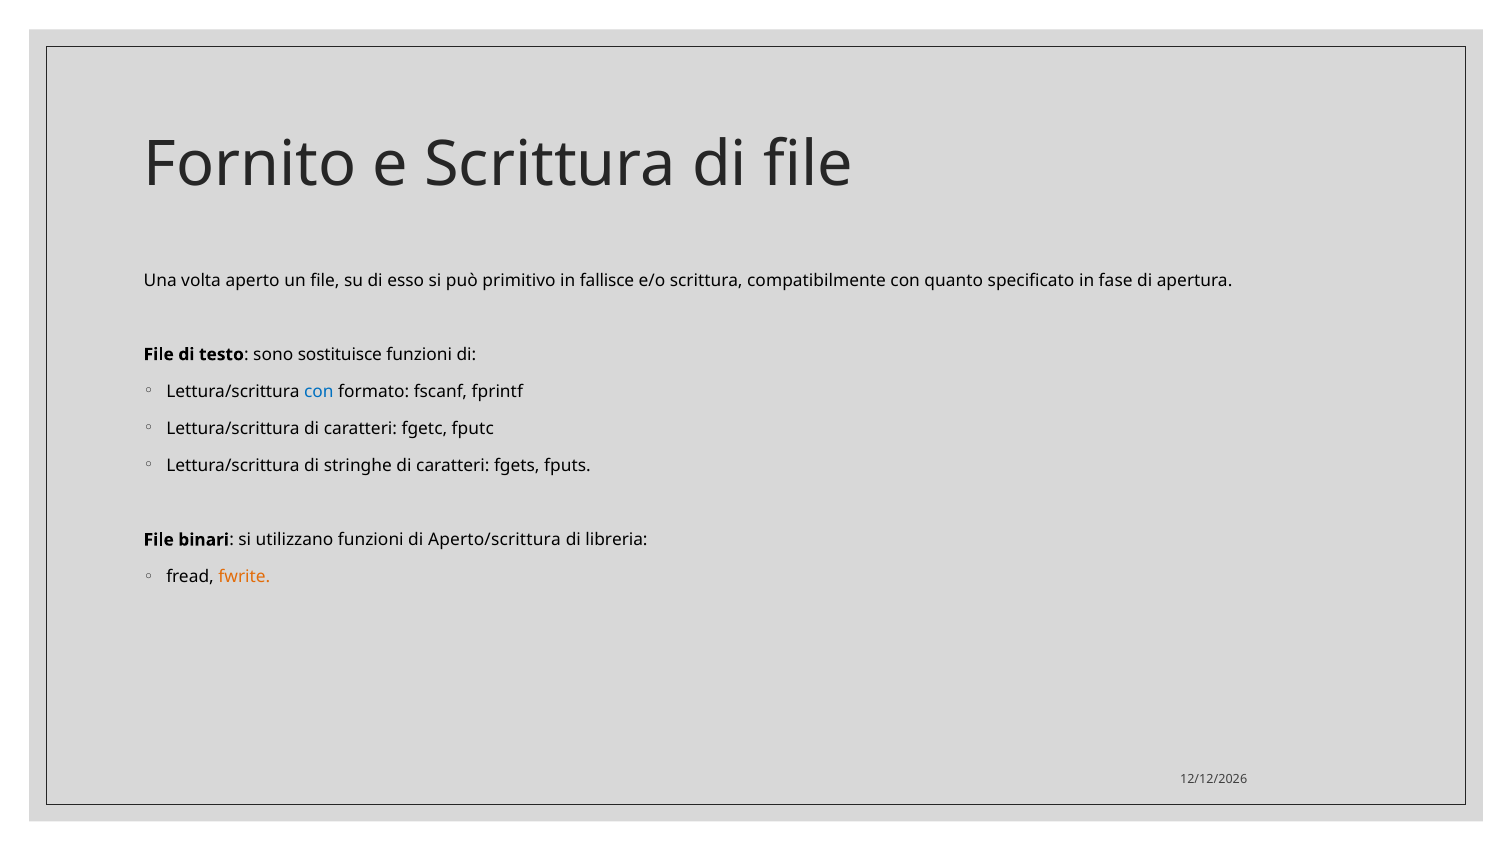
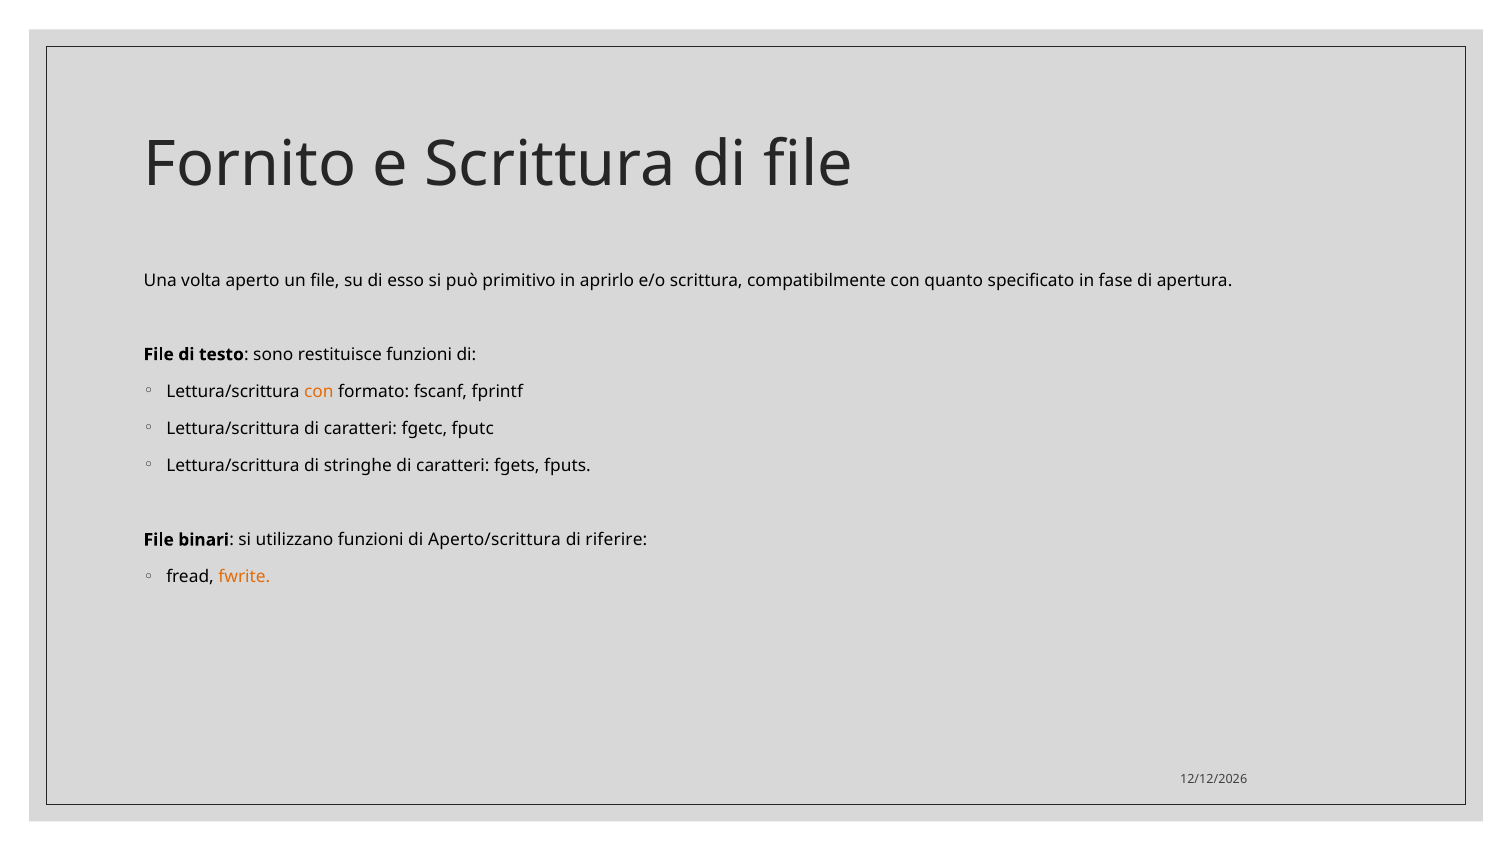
fallisce: fallisce -> aprirlo
sostituisce: sostituisce -> restituisce
con at (319, 391) colour: blue -> orange
libreria: libreria -> riferire
